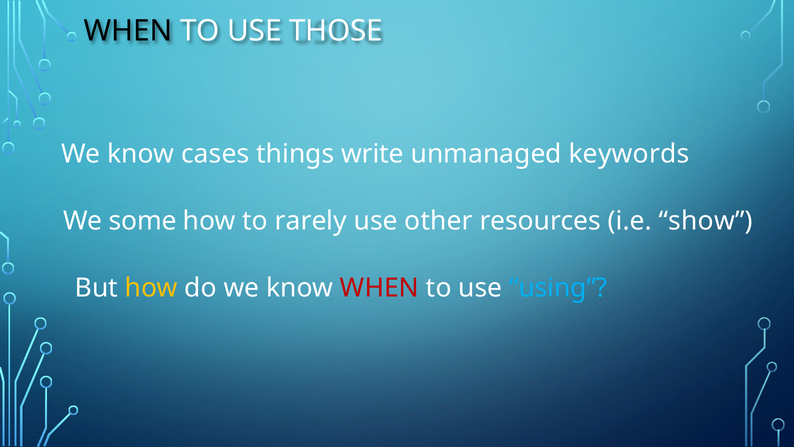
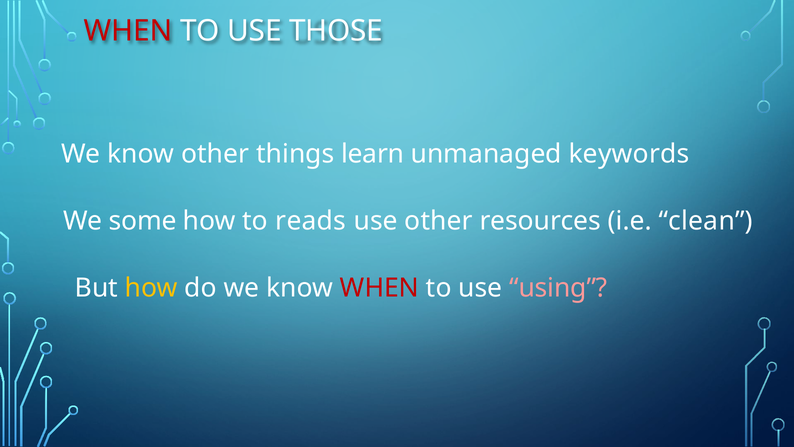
WHEN at (128, 31) colour: black -> red
know cases: cases -> other
write: write -> learn
rarely: rarely -> reads
show: show -> clean
using colour: light blue -> pink
